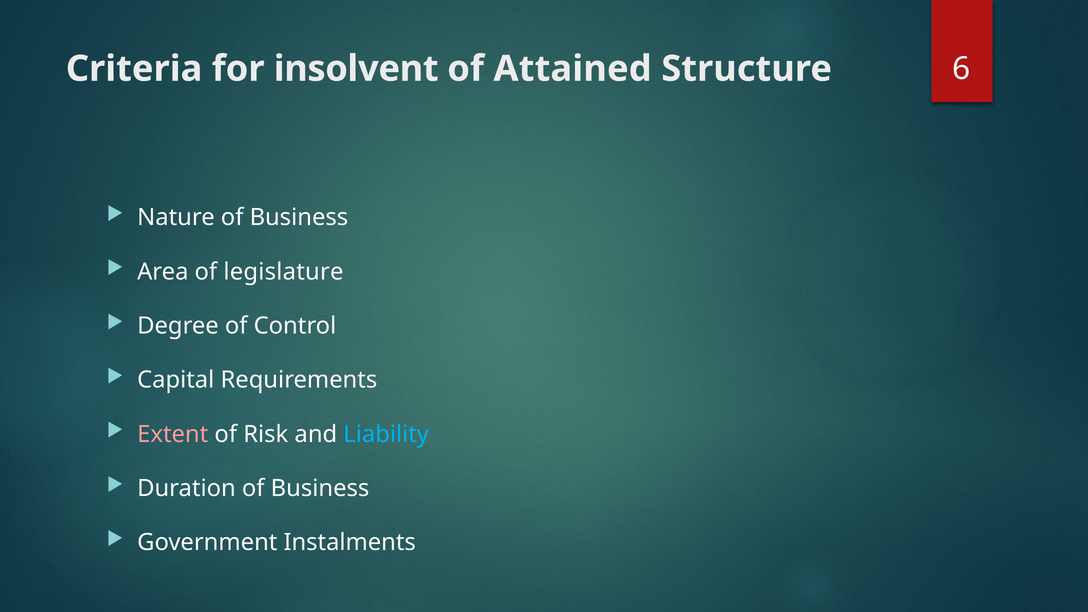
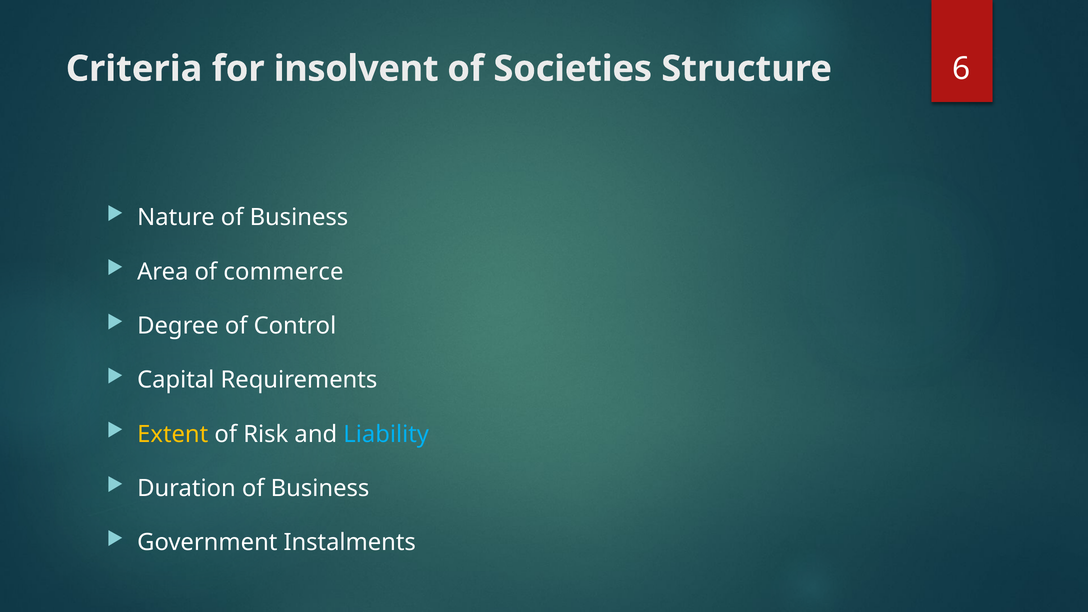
Attained: Attained -> Societies
legislature: legislature -> commerce
Extent colour: pink -> yellow
